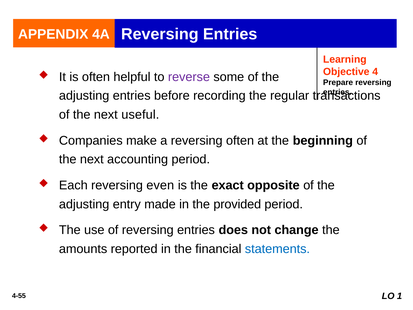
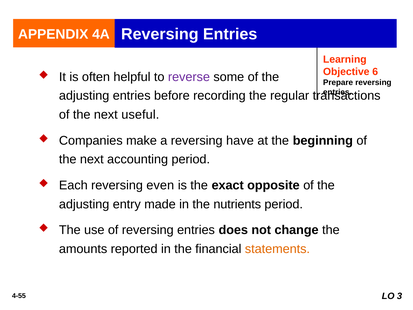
4: 4 -> 6
reversing often: often -> have
provided: provided -> nutrients
statements colour: blue -> orange
1: 1 -> 3
